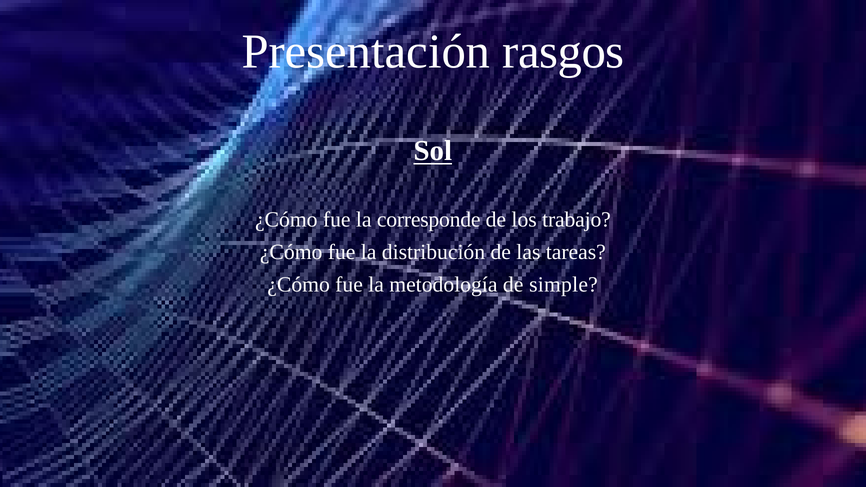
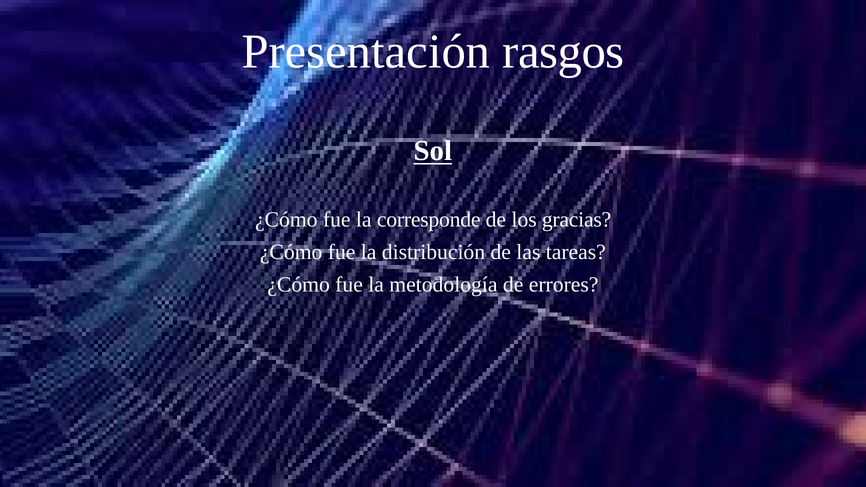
trabajo: trabajo -> gracias
simple: simple -> errores
